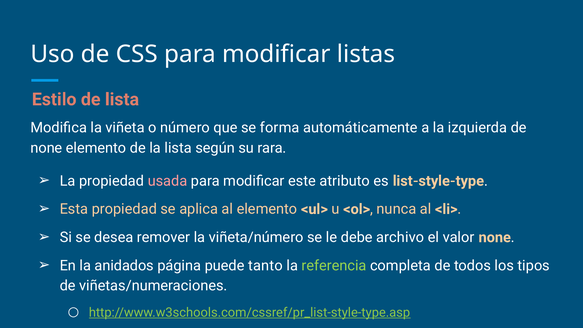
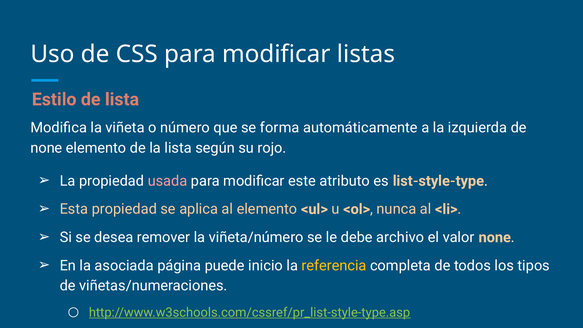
rara: rara -> rojo
anidados: anidados -> asociada
tanto: tanto -> inicio
referencia colour: light green -> yellow
